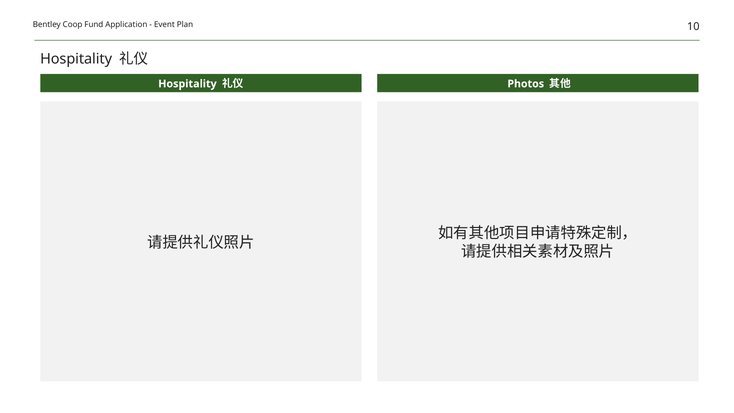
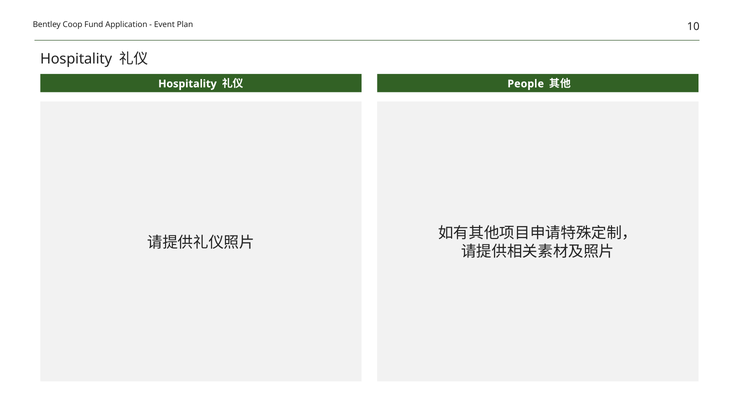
Photos: Photos -> People
